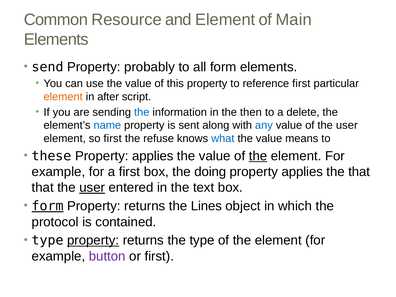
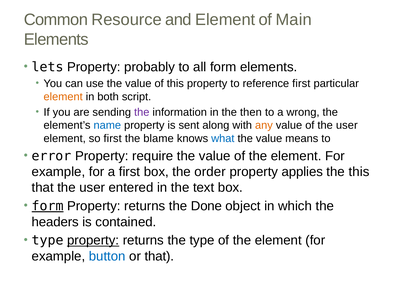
send: send -> lets
after: after -> both
the at (142, 112) colour: blue -> purple
delete: delete -> wrong
any colour: blue -> orange
refuse: refuse -> blame
these: these -> error
applies at (153, 156): applies -> require
the at (258, 156) underline: present -> none
doing: doing -> order
the that: that -> this
user at (92, 188) underline: present -> none
Lines: Lines -> Done
protocol: protocol -> headers
button colour: purple -> blue
or first: first -> that
